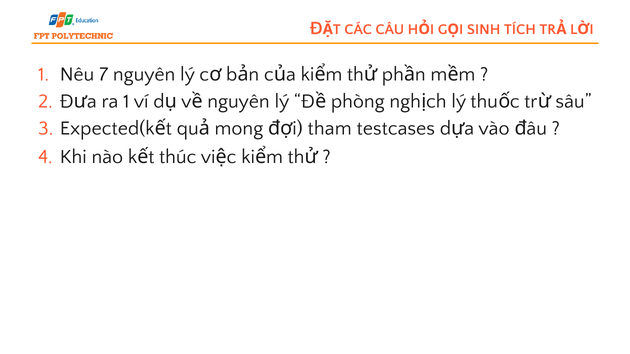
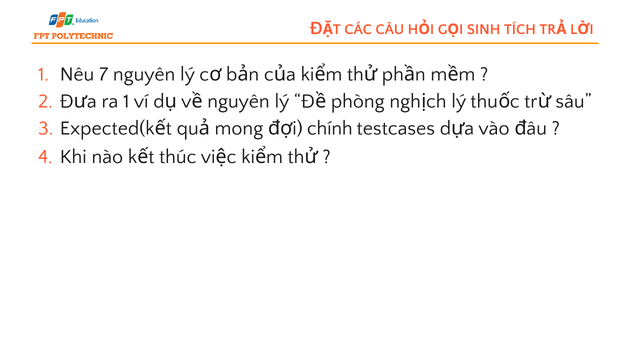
tham: tham -> chính
